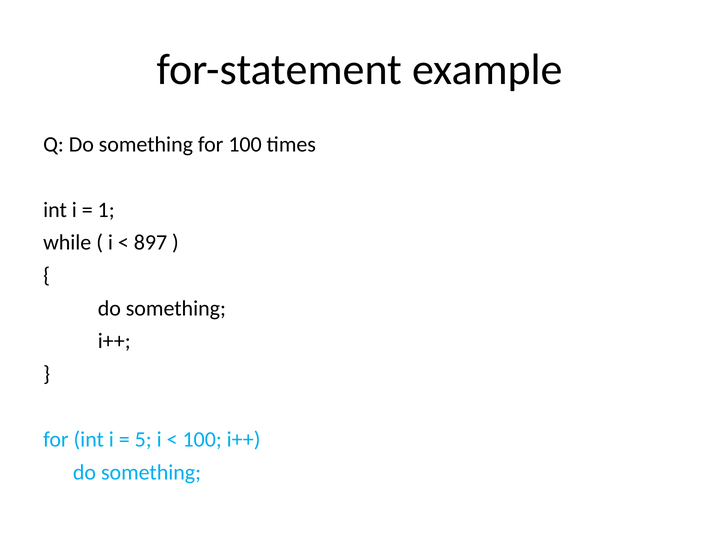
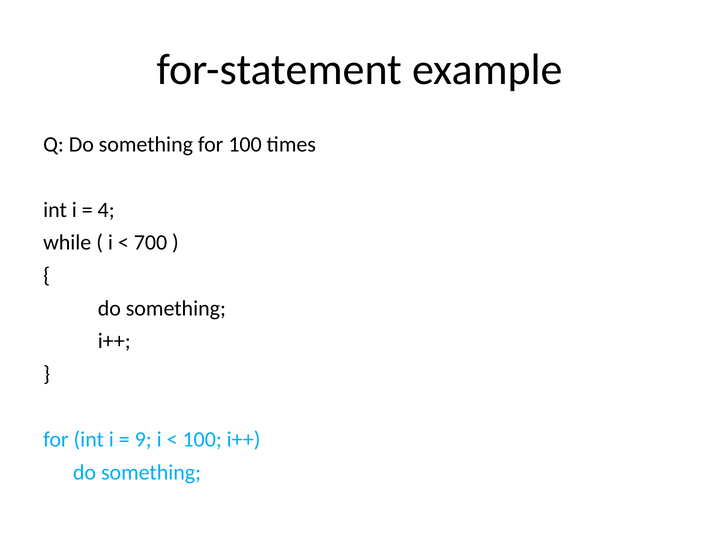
1: 1 -> 4
897: 897 -> 700
5: 5 -> 9
